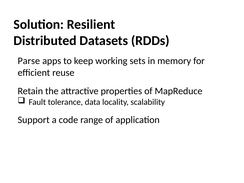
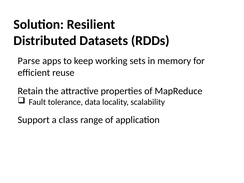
code: code -> class
